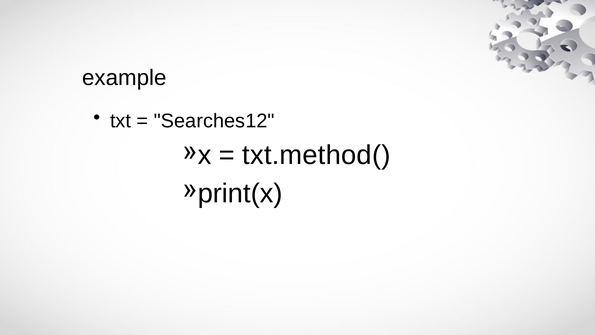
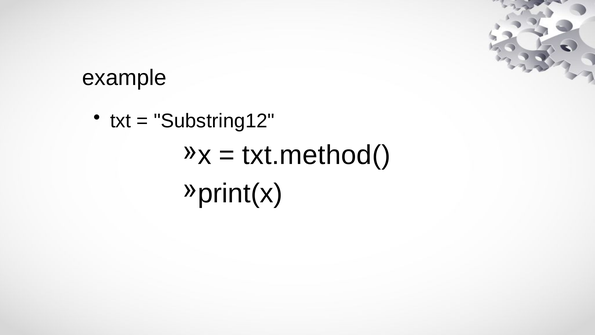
Searches12: Searches12 -> Substring12
